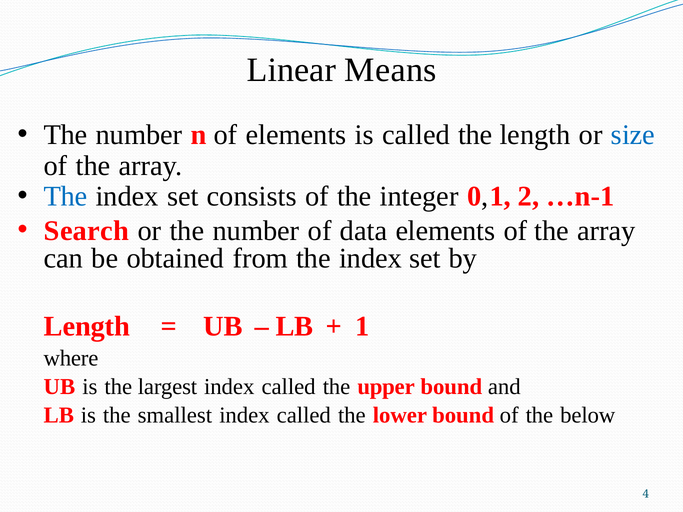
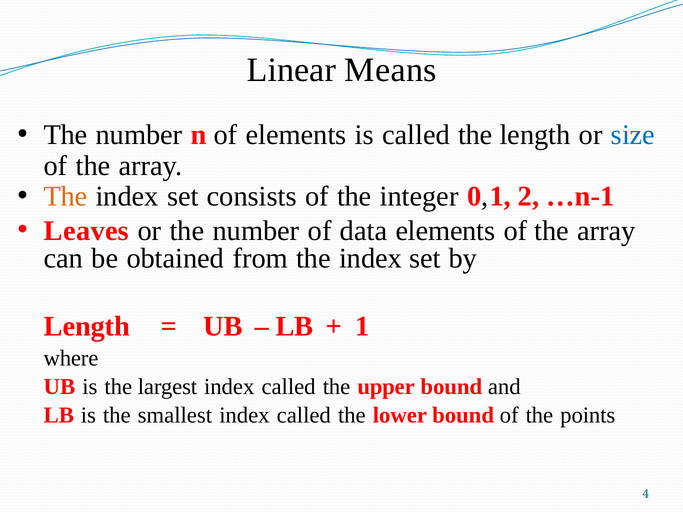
The at (66, 197) colour: blue -> orange
Search: Search -> Leaves
below: below -> points
